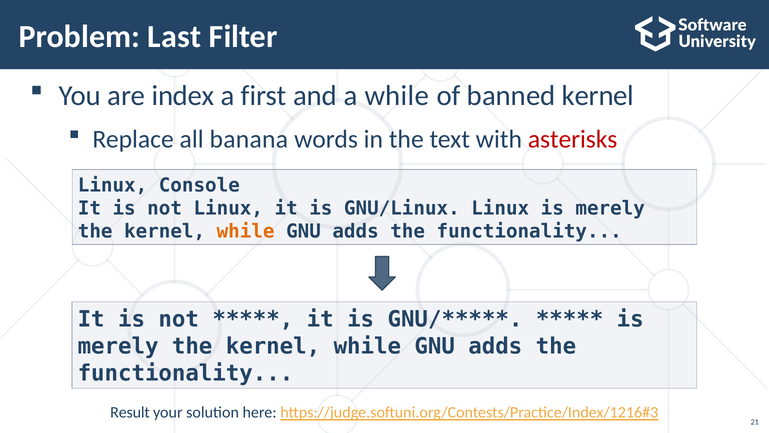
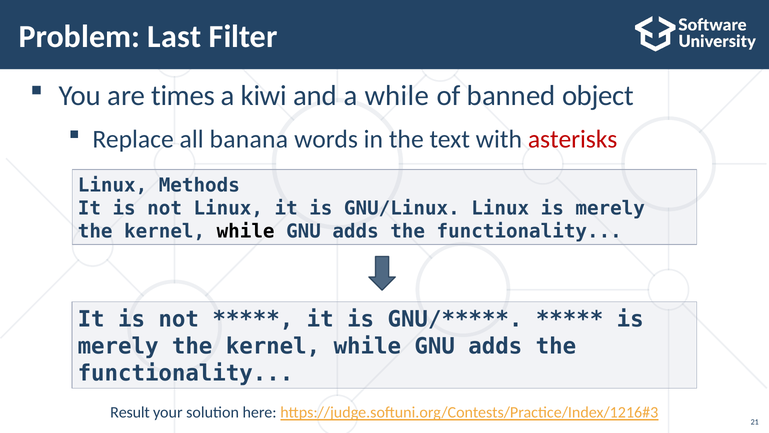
index: index -> times
first: first -> kiwi
banned kernel: kernel -> object
Console: Console -> Methods
while at (246, 231) colour: orange -> black
